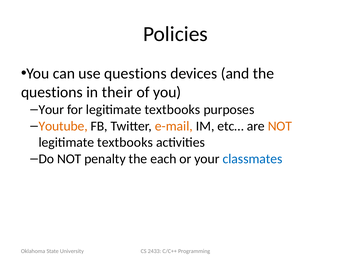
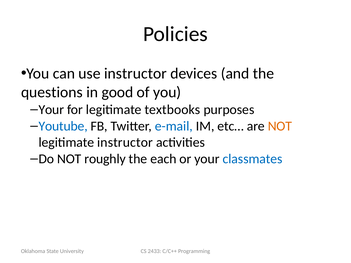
use questions: questions -> instructor
their: their -> good
Youtube colour: orange -> blue
e-mail colour: orange -> blue
textbooks at (125, 143): textbooks -> instructor
penalty: penalty -> roughly
